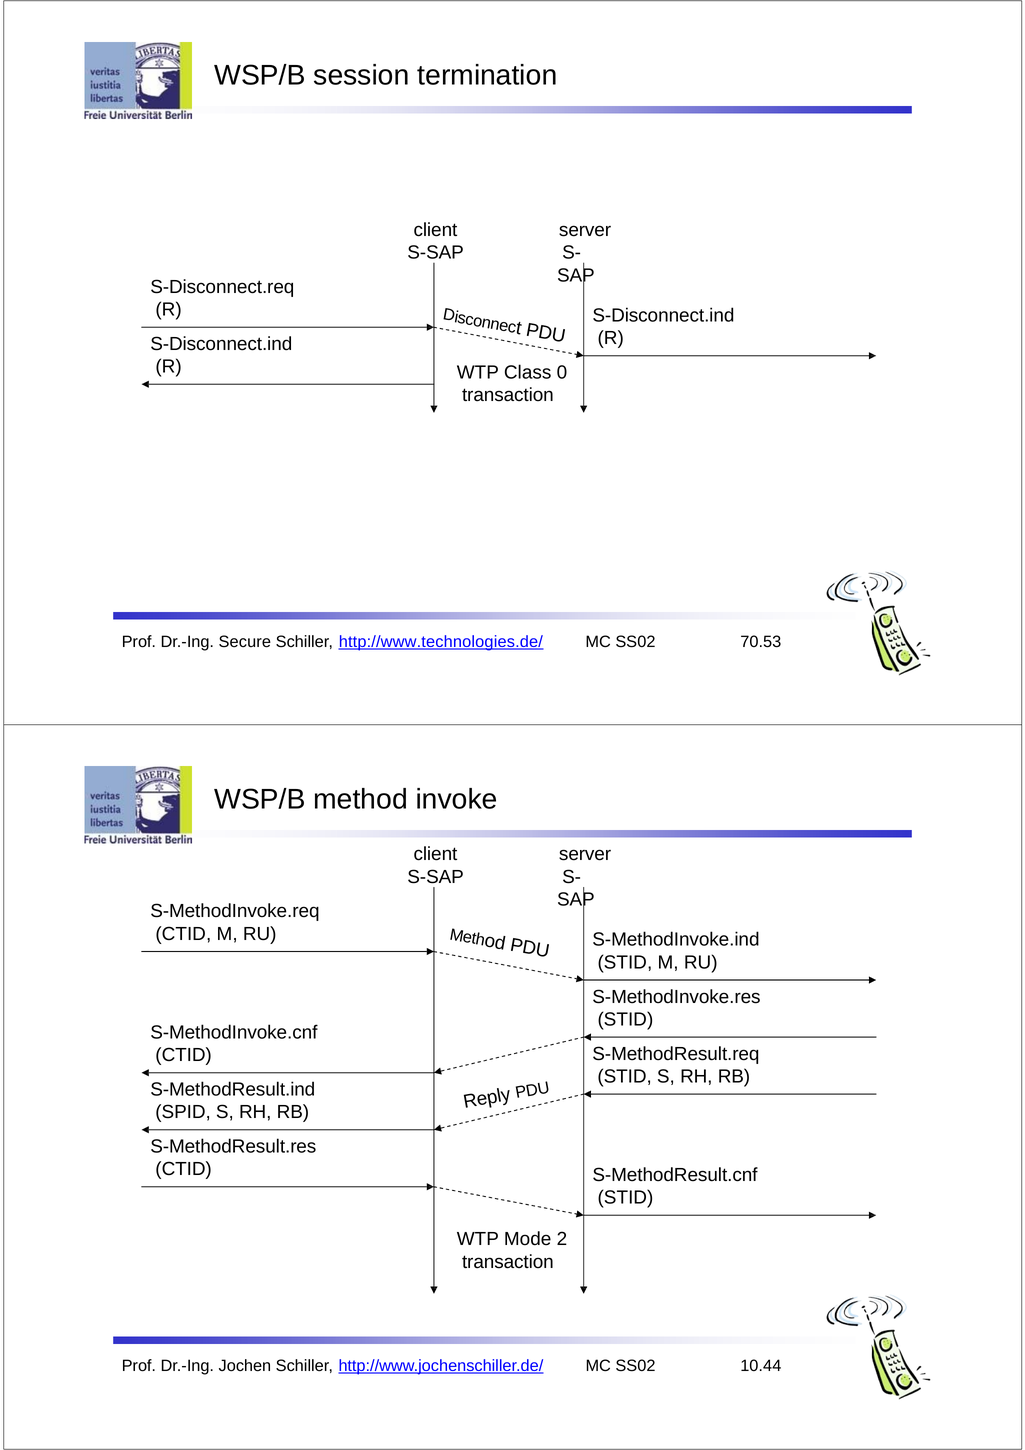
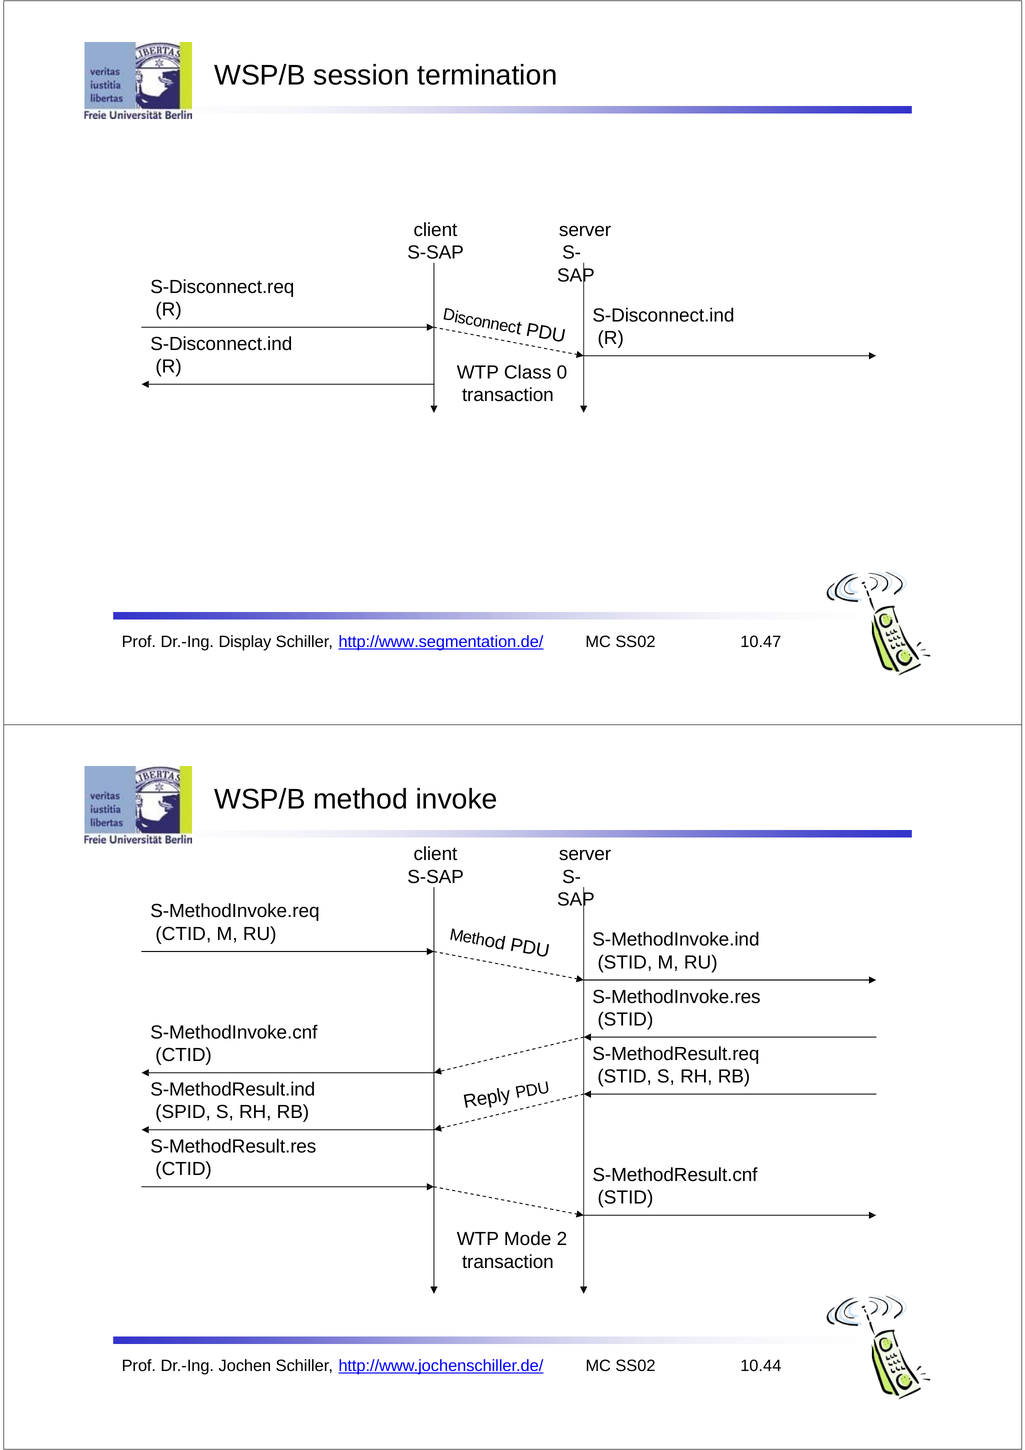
Secure: Secure -> Display
http://www.technologies.de/: http://www.technologies.de/ -> http://www.segmentation.de/
70.53: 70.53 -> 10.47
